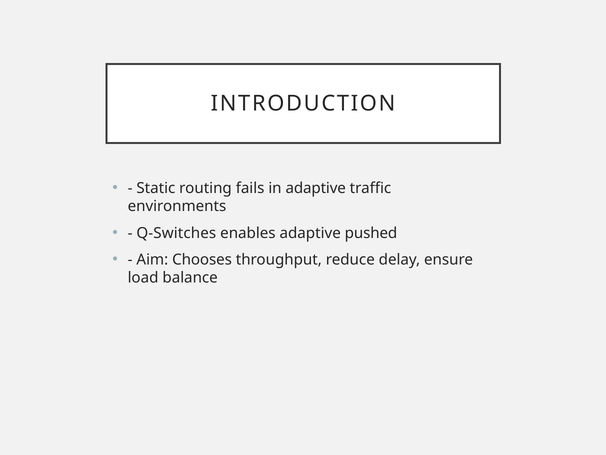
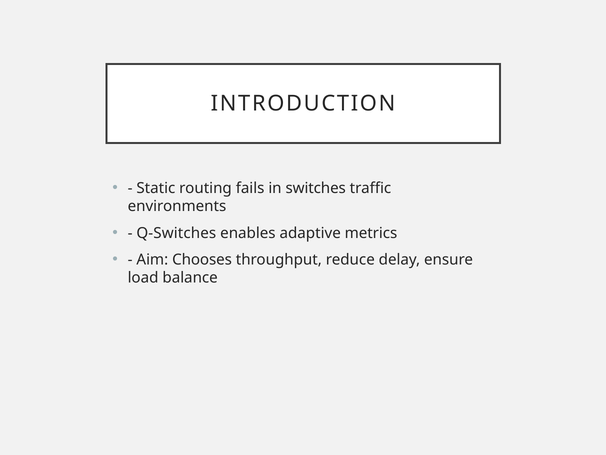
in adaptive: adaptive -> switches
pushed: pushed -> metrics
